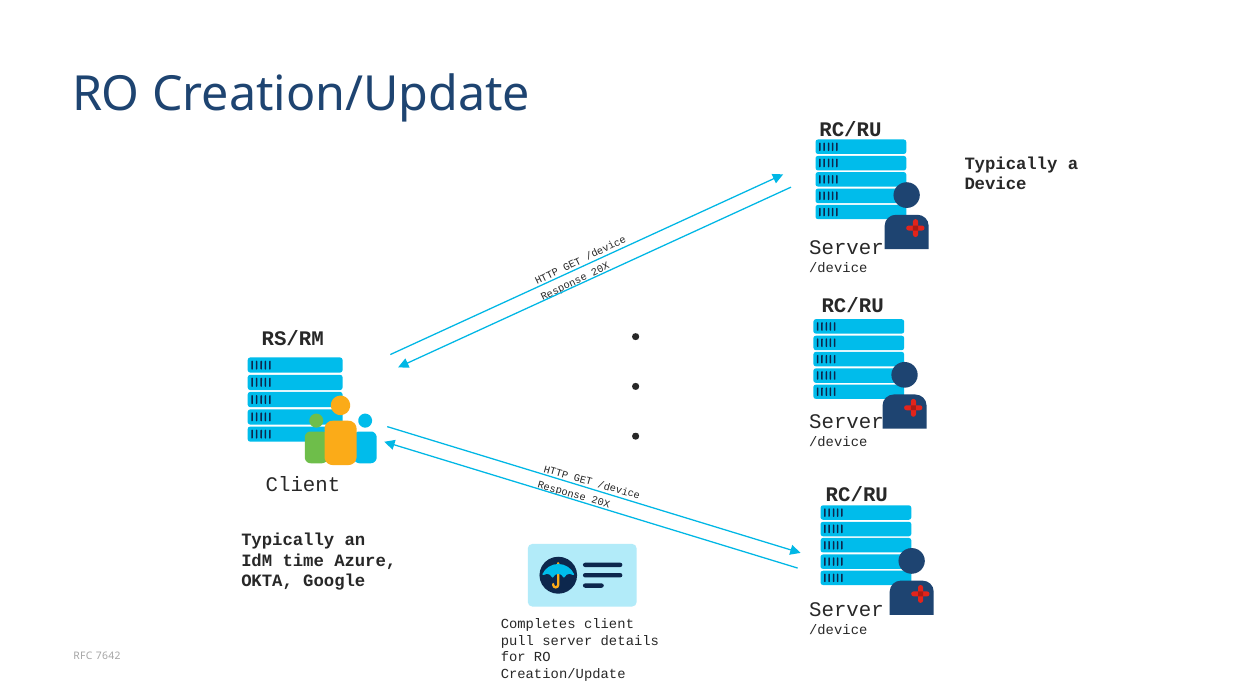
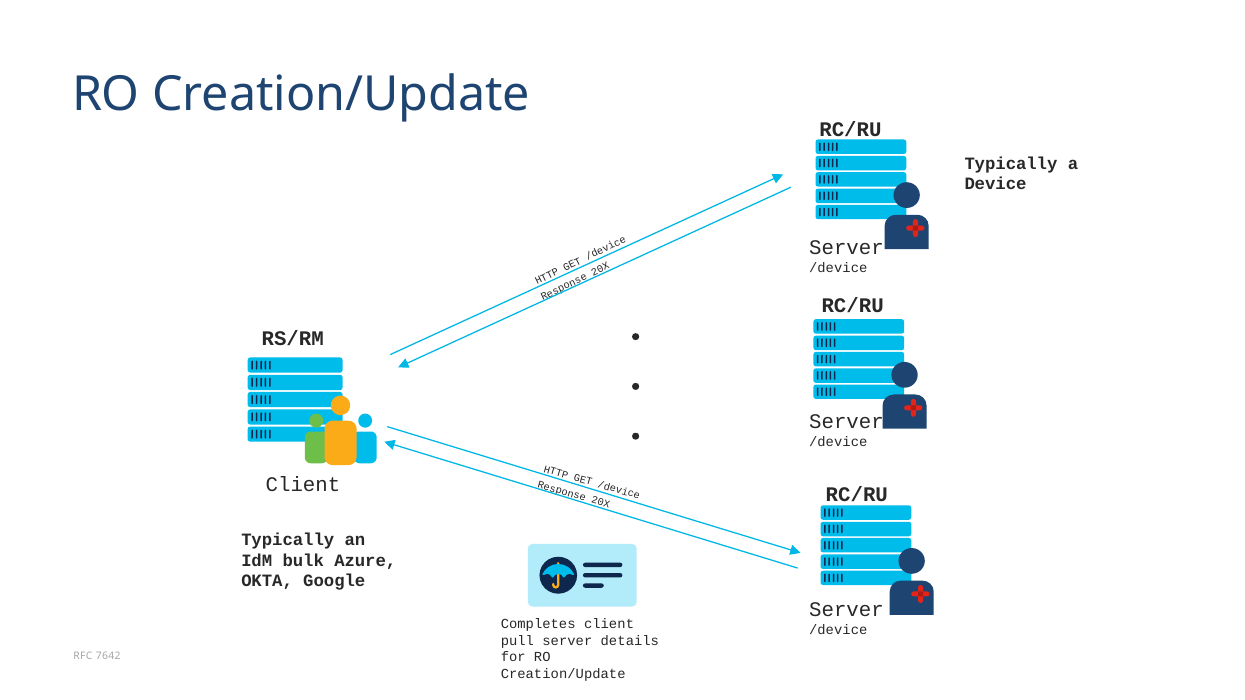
time: time -> bulk
